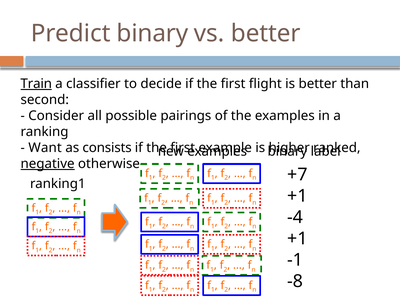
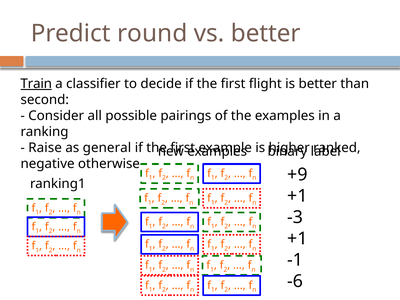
Predict binary: binary -> round
Want: Want -> Raise
consists: consists -> general
negative underline: present -> none
+7: +7 -> +9
-4: -4 -> -3
-8: -8 -> -6
